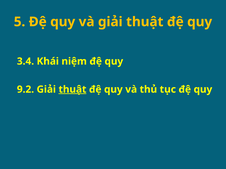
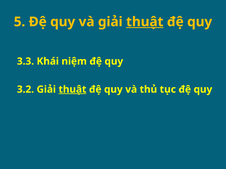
thuật at (145, 22) underline: none -> present
3.4: 3.4 -> 3.3
9.2: 9.2 -> 3.2
